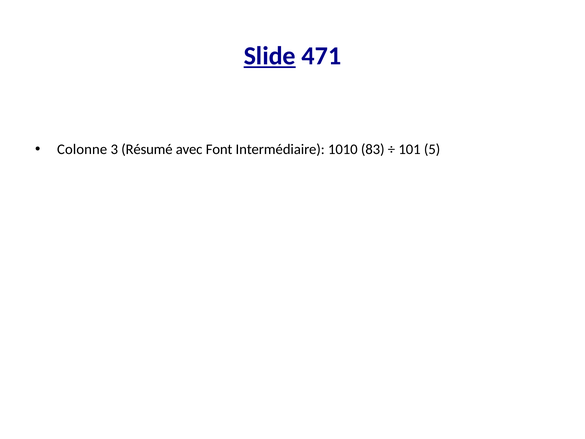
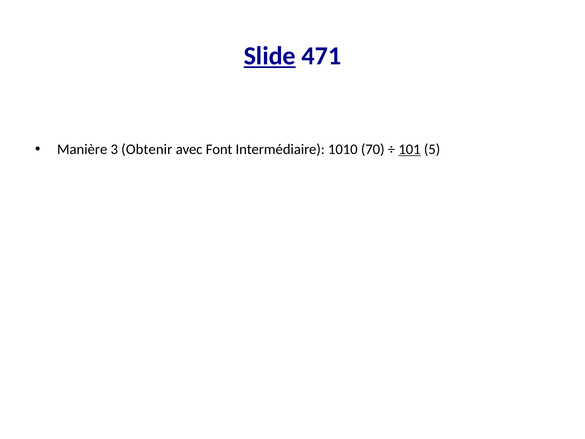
Colonne: Colonne -> Manière
Résumé: Résumé -> Obtenir
83: 83 -> 70
101 underline: none -> present
